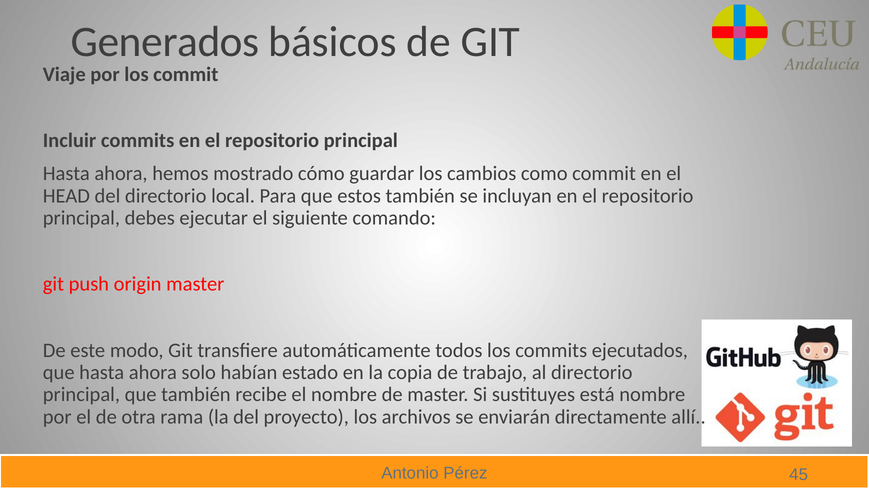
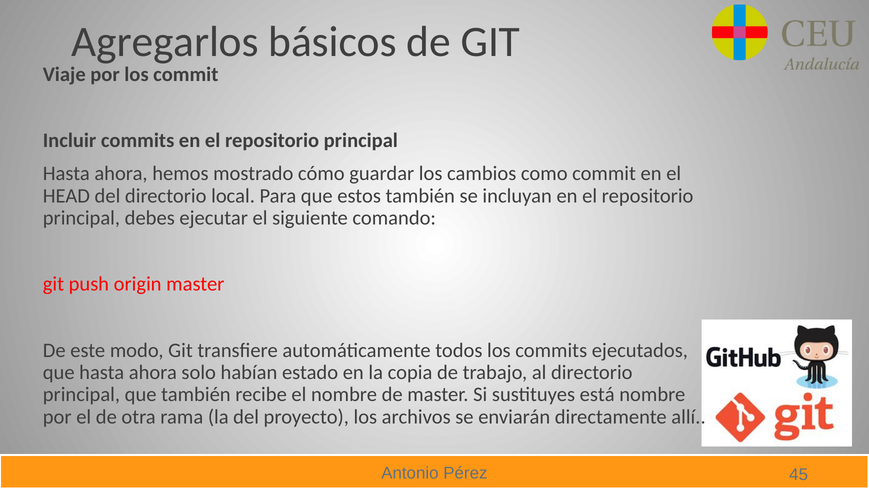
Generados: Generados -> Agregarlos
